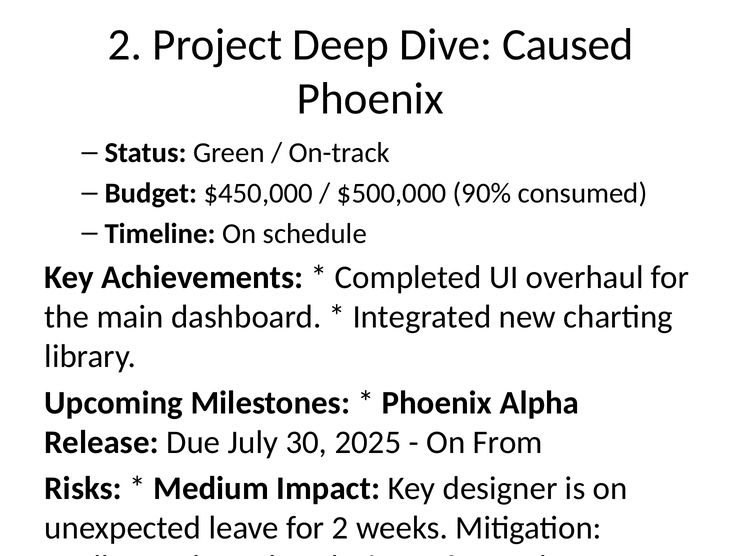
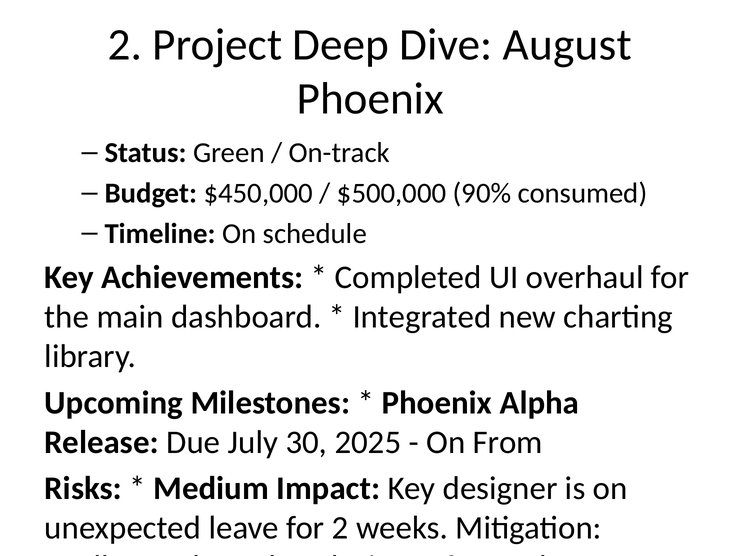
Caused: Caused -> August
